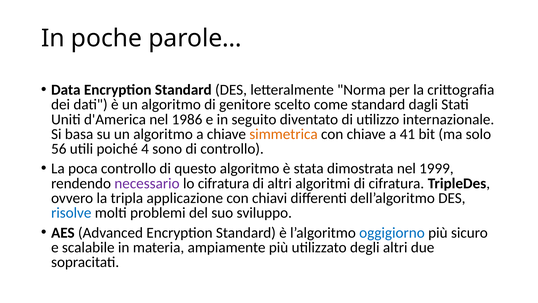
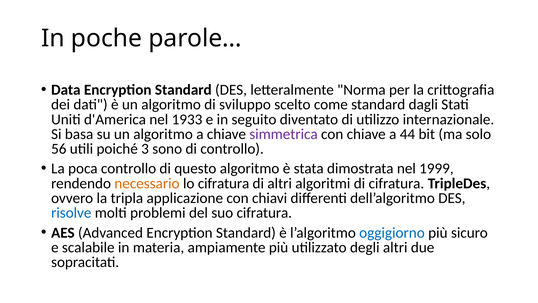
genitore: genitore -> sviluppo
1986: 1986 -> 1933
simmetrica colour: orange -> purple
41: 41 -> 44
4: 4 -> 3
necessario colour: purple -> orange
suo sviluppo: sviluppo -> cifratura
